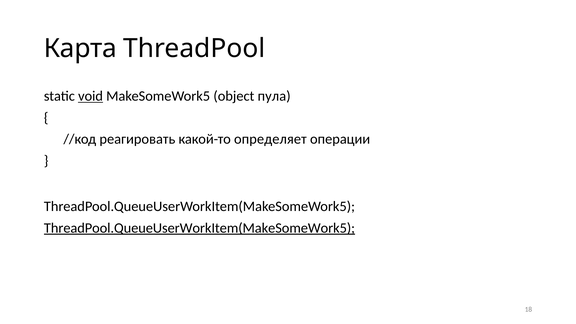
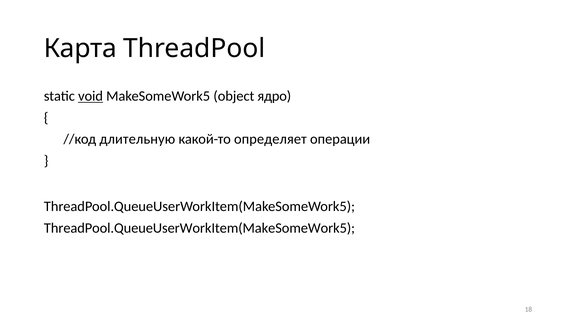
пула: пула -> ядро
реагировать: реагировать -> длительную
ThreadPool.QueueUserWorkItem(MakeSomeWork5 at (199, 228) underline: present -> none
